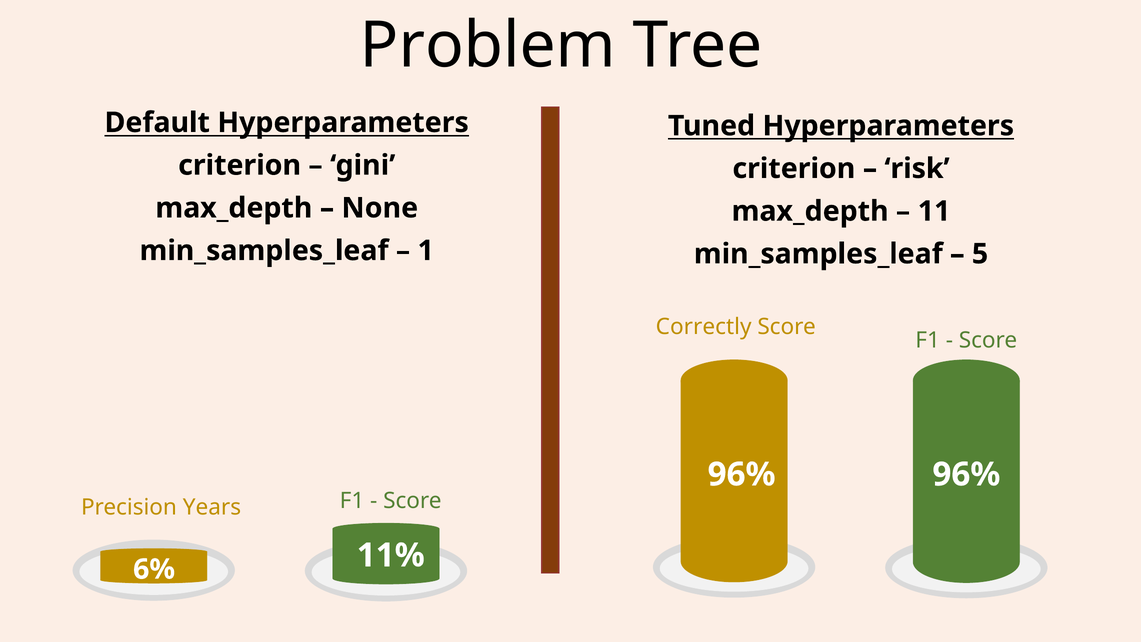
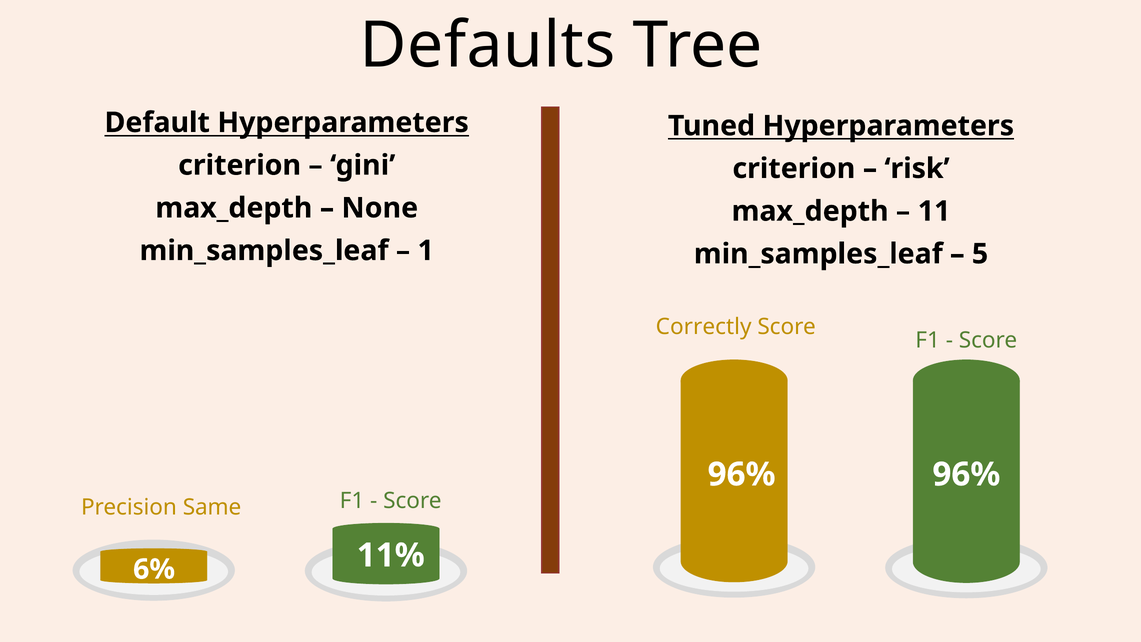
Problem: Problem -> Defaults
Years: Years -> Same
